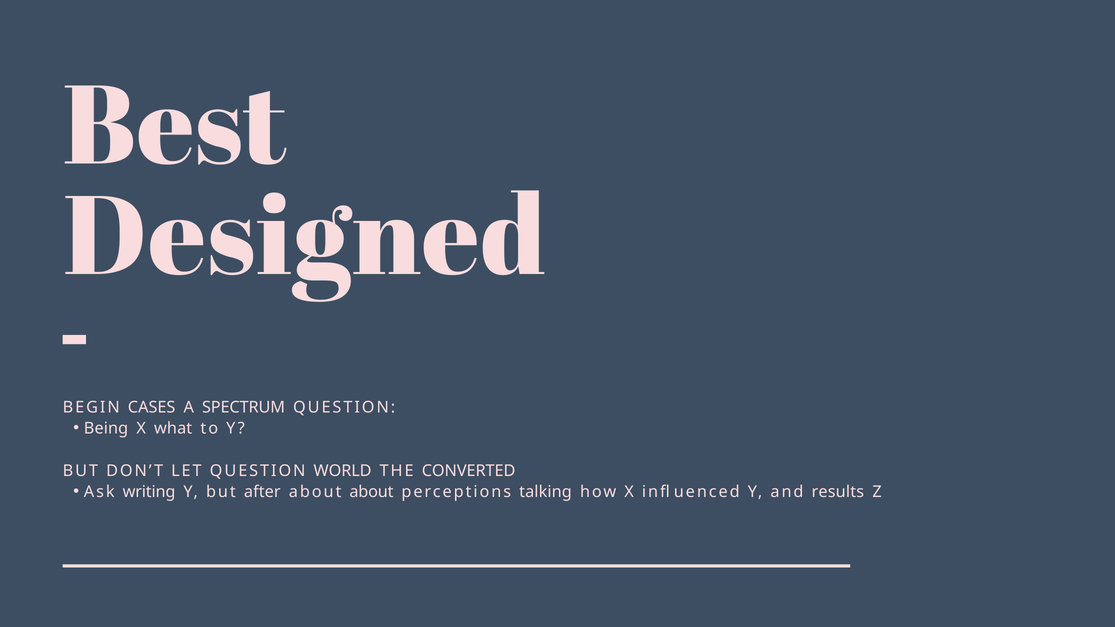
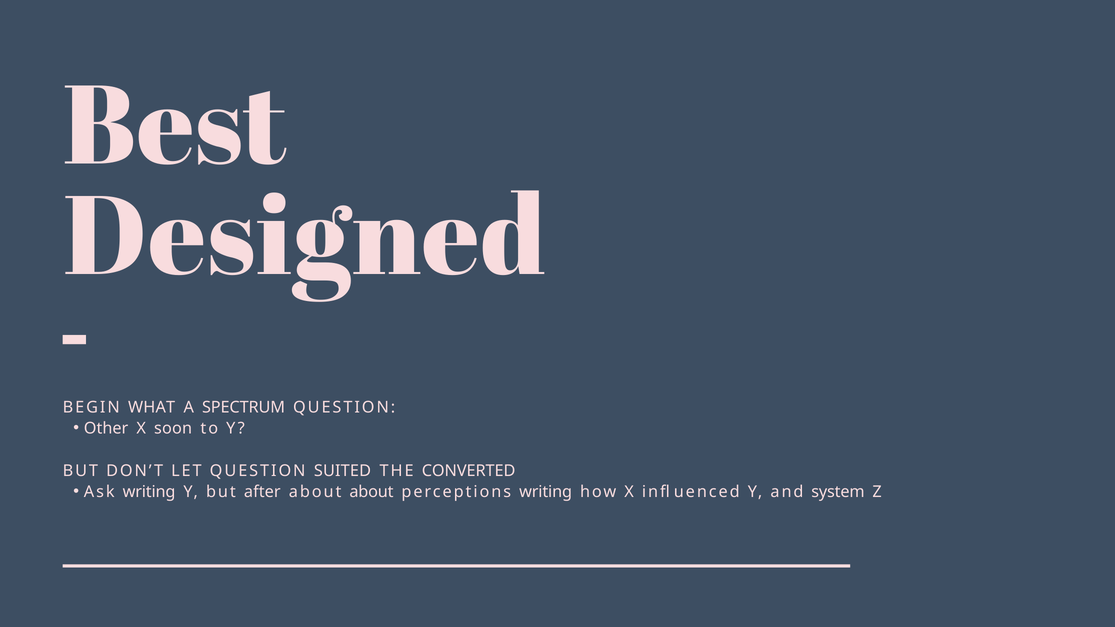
CASES: CASES -> WHAT
Being: Being -> Other
what: what -> soon
WORLD: WORLD -> SUITED
perceptions talking: talking -> writing
results: results -> system
